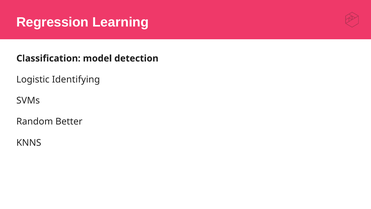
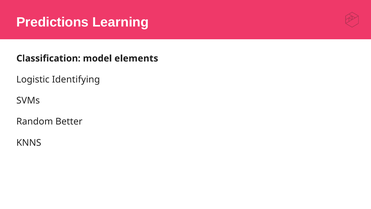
Regression: Regression -> Predictions
detection: detection -> elements
